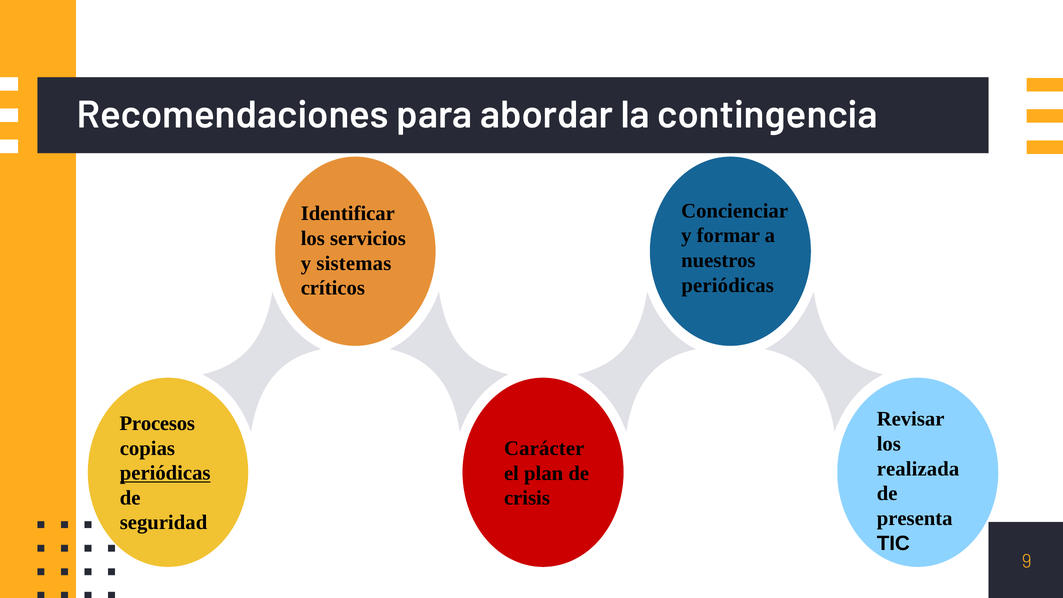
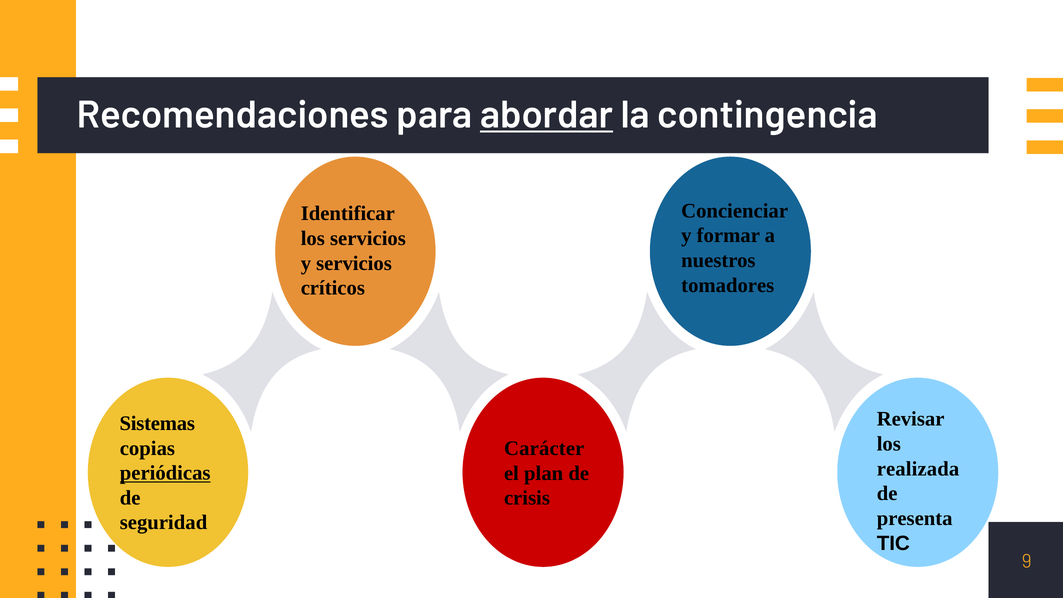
abordar underline: none -> present
y sistemas: sistemas -> servicios
periódicas at (728, 285): periódicas -> tomadores
Procesos: Procesos -> Sistemas
